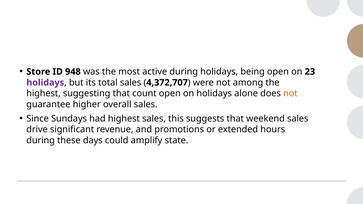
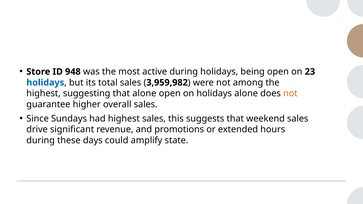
holidays at (45, 83) colour: purple -> blue
4,372,707: 4,372,707 -> 3,959,982
that count: count -> alone
